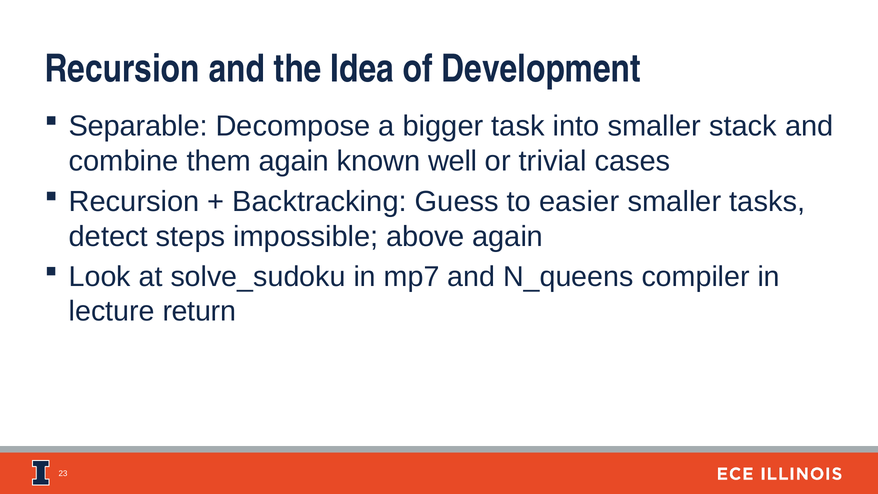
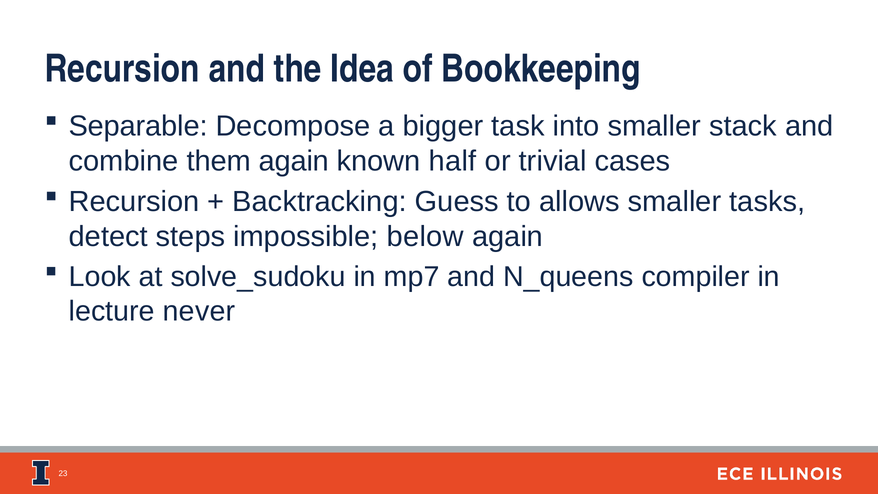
Development: Development -> Bookkeeping
well: well -> half
easier: easier -> allows
above: above -> below
return: return -> never
